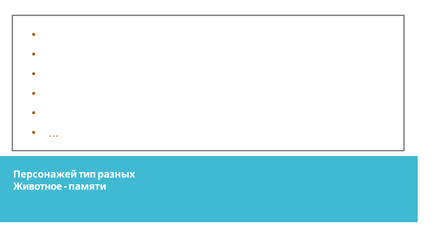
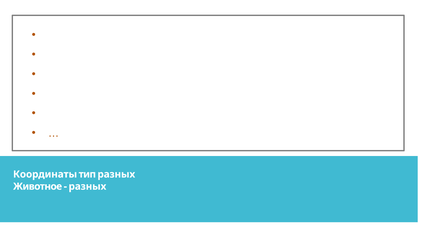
Персонажей: Персонажей -> Координаты
памяти at (87, 186): памяти -> разных
